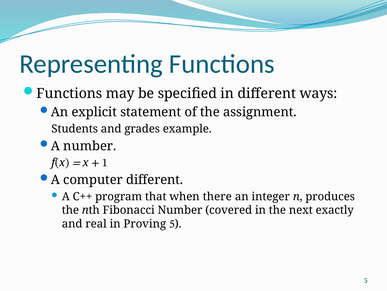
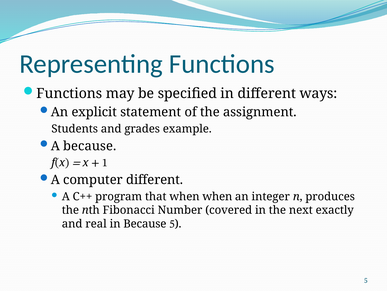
A number: number -> because
when there: there -> when
in Proving: Proving -> Because
